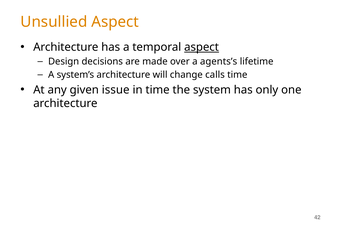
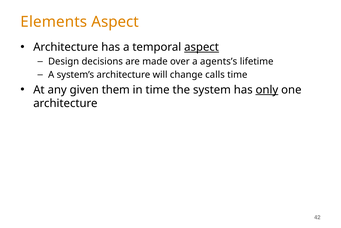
Unsullied: Unsullied -> Elements
issue: issue -> them
only underline: none -> present
